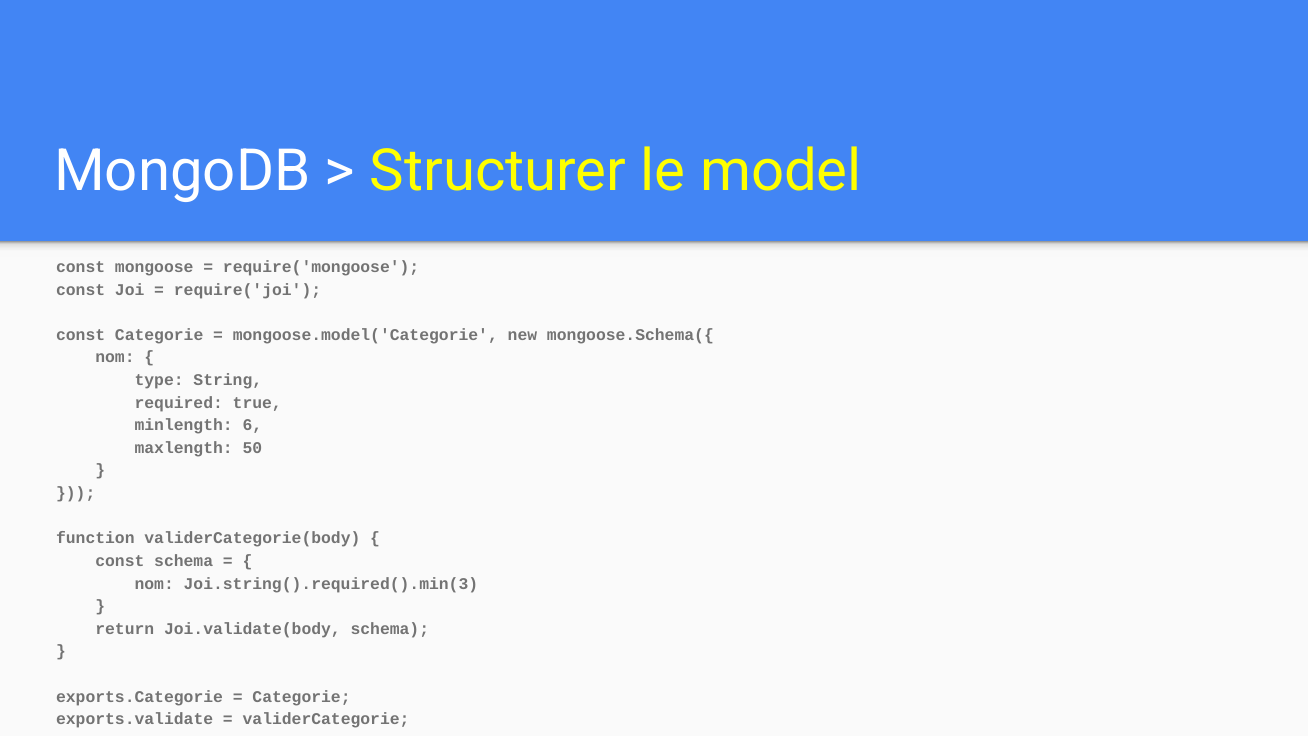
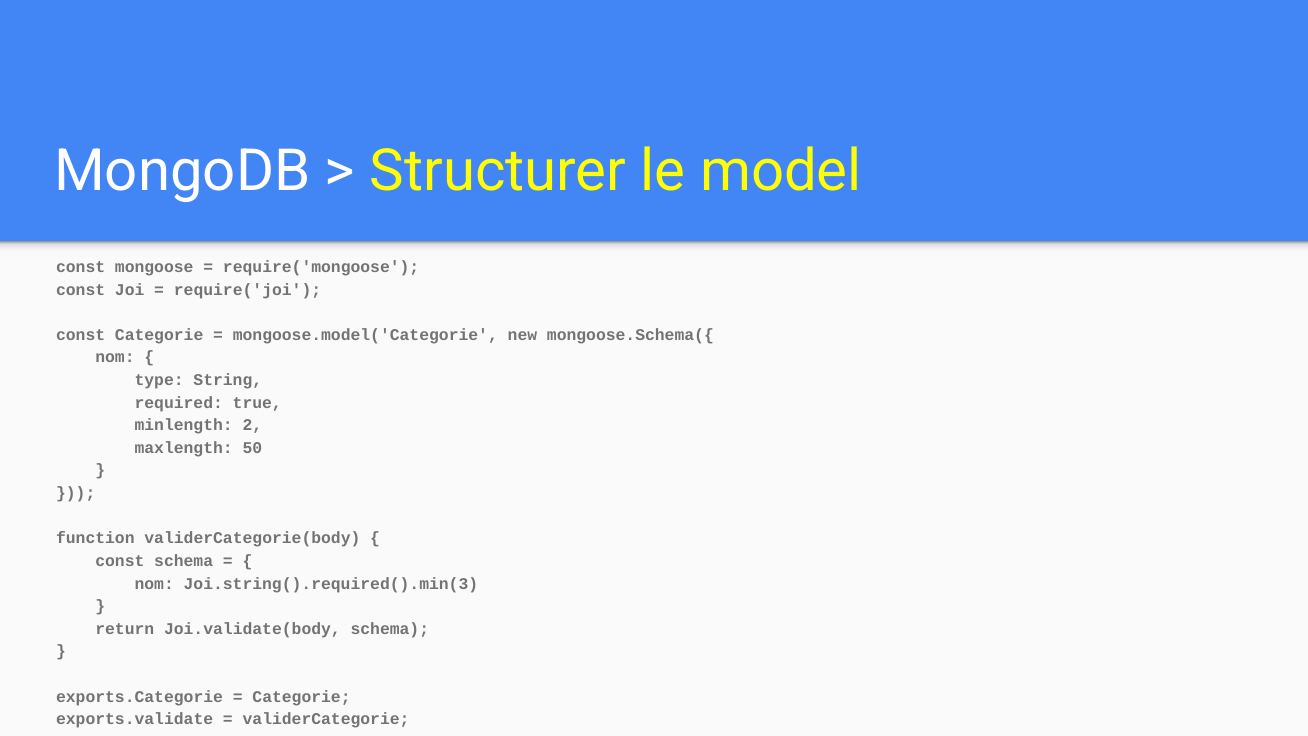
6: 6 -> 2
